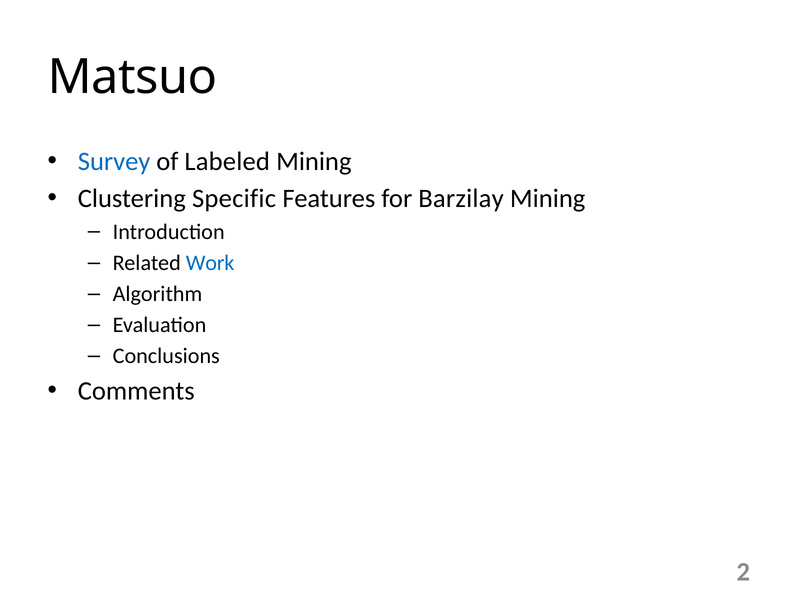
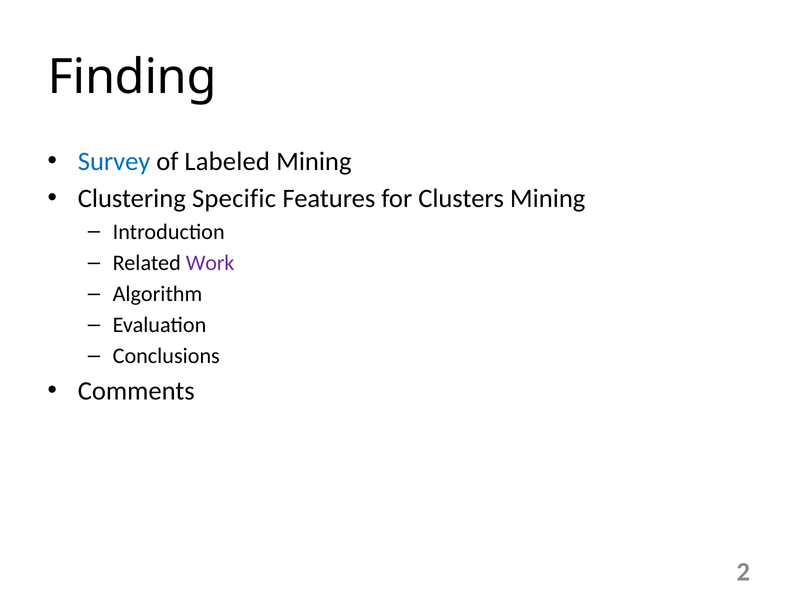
Matsuo: Matsuo -> Finding
Barzilay: Barzilay -> Clusters
Work colour: blue -> purple
